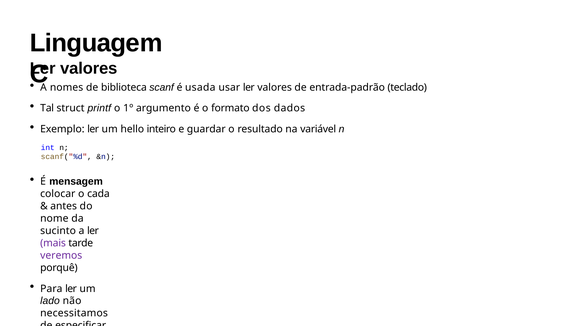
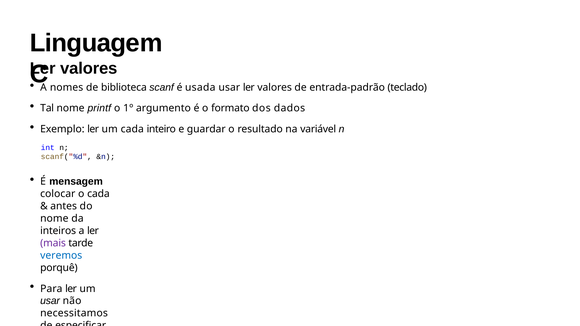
Tal struct: struct -> nome
um hello: hello -> cada
sucinto: sucinto -> inteiros
veremos colour: purple -> blue
lado at (50, 301): lado -> usar
